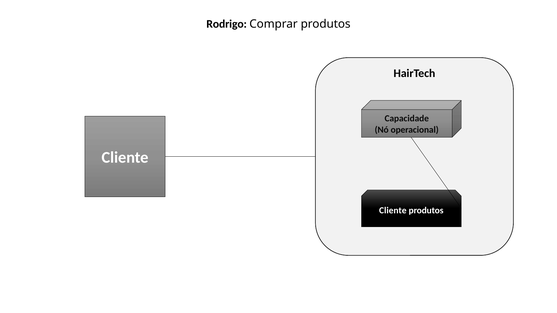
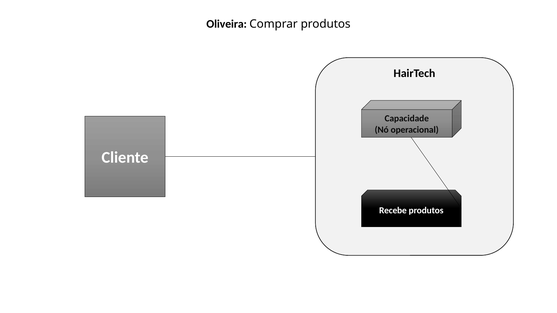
Rodrigo: Rodrigo -> Oliveira
Cliente at (393, 211): Cliente -> Recebe
